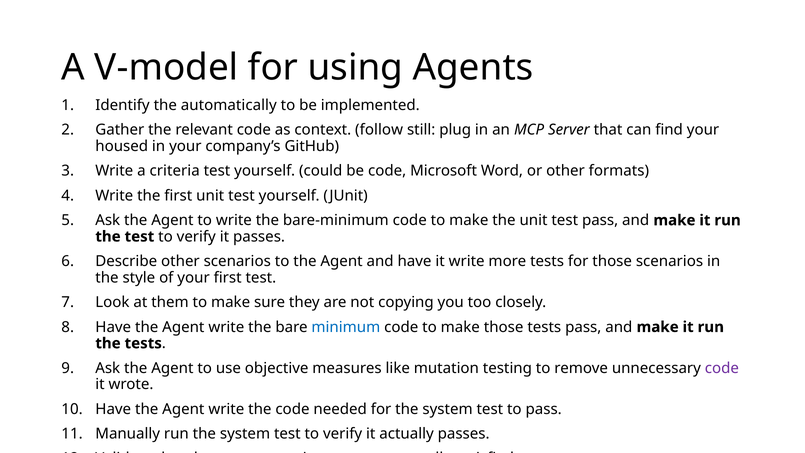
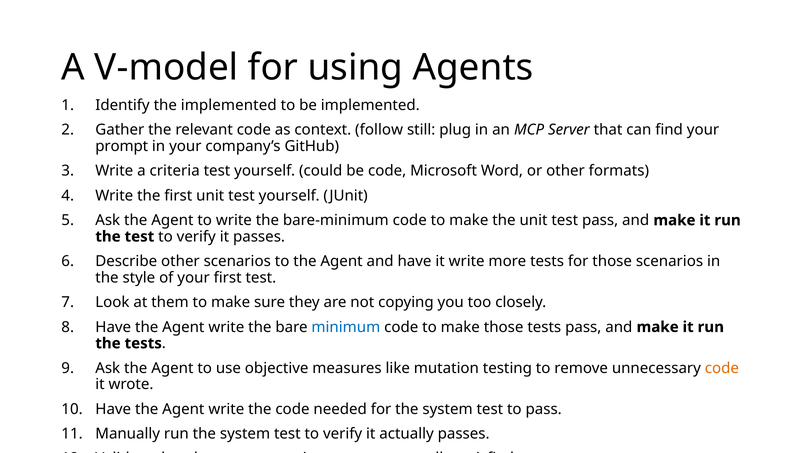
the automatically: automatically -> implemented
housed: housed -> prompt
code at (722, 368) colour: purple -> orange
